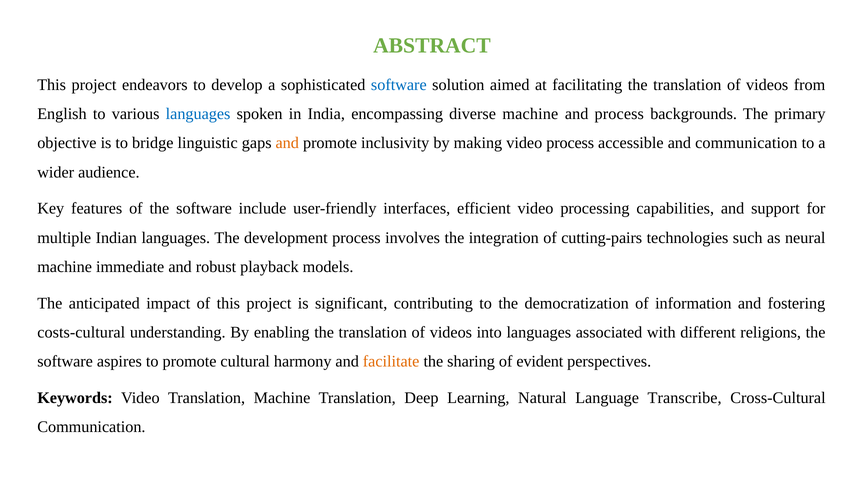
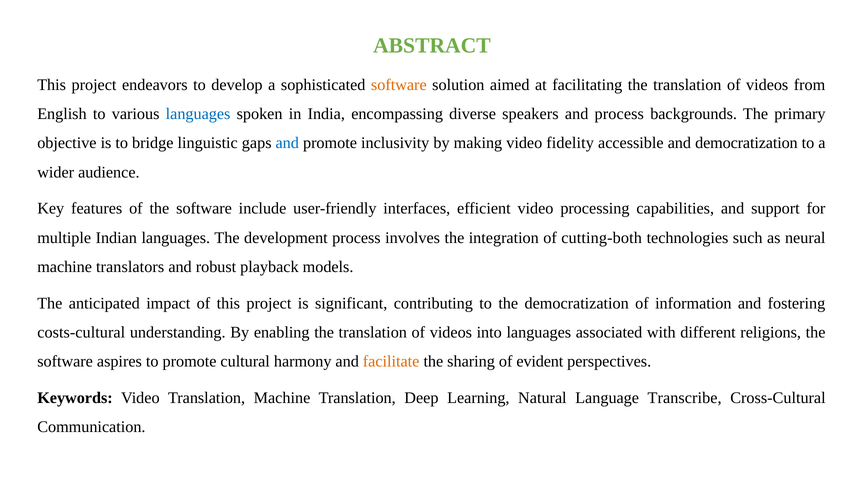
software at (399, 85) colour: blue -> orange
diverse machine: machine -> speakers
and at (287, 143) colour: orange -> blue
video process: process -> fidelity
and communication: communication -> democratization
cutting-pairs: cutting-pairs -> cutting-both
immediate: immediate -> translators
